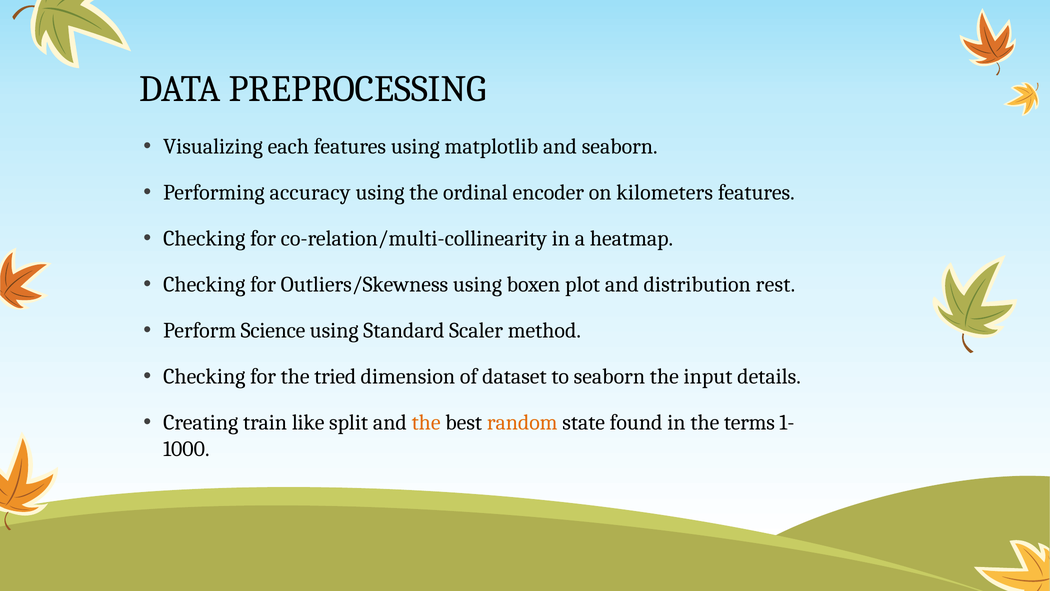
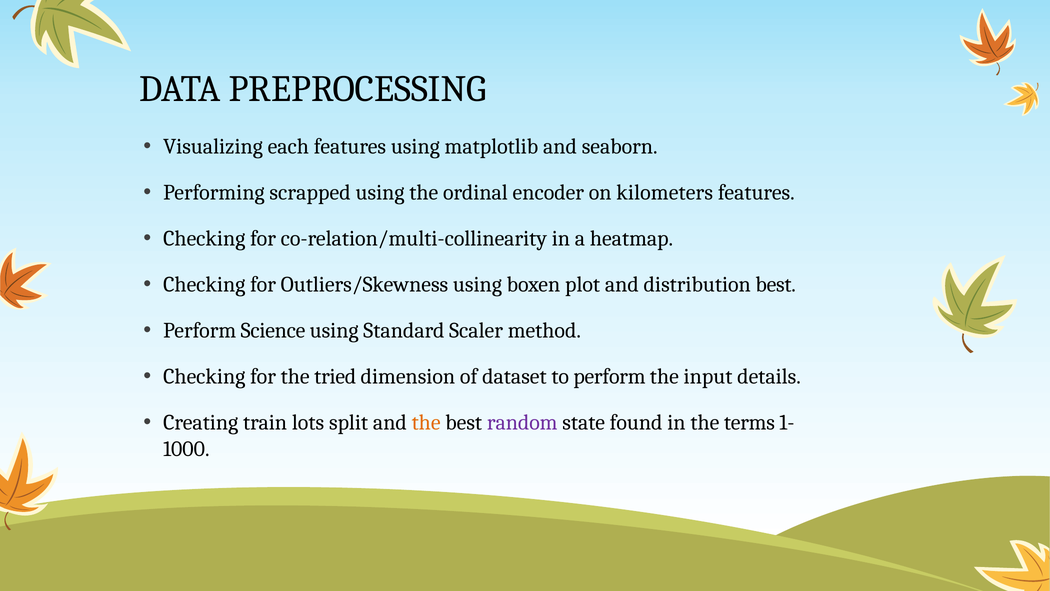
accuracy: accuracy -> scrapped
distribution rest: rest -> best
to seaborn: seaborn -> perform
like: like -> lots
random colour: orange -> purple
